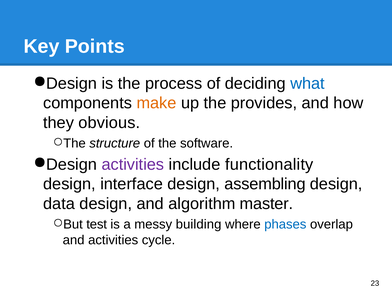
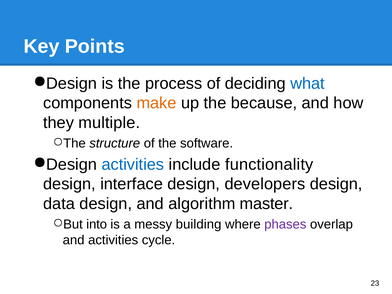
provides: provides -> because
obvious: obvious -> multiple
activities at (133, 164) colour: purple -> blue
assembling: assembling -> developers
test: test -> into
phases colour: blue -> purple
